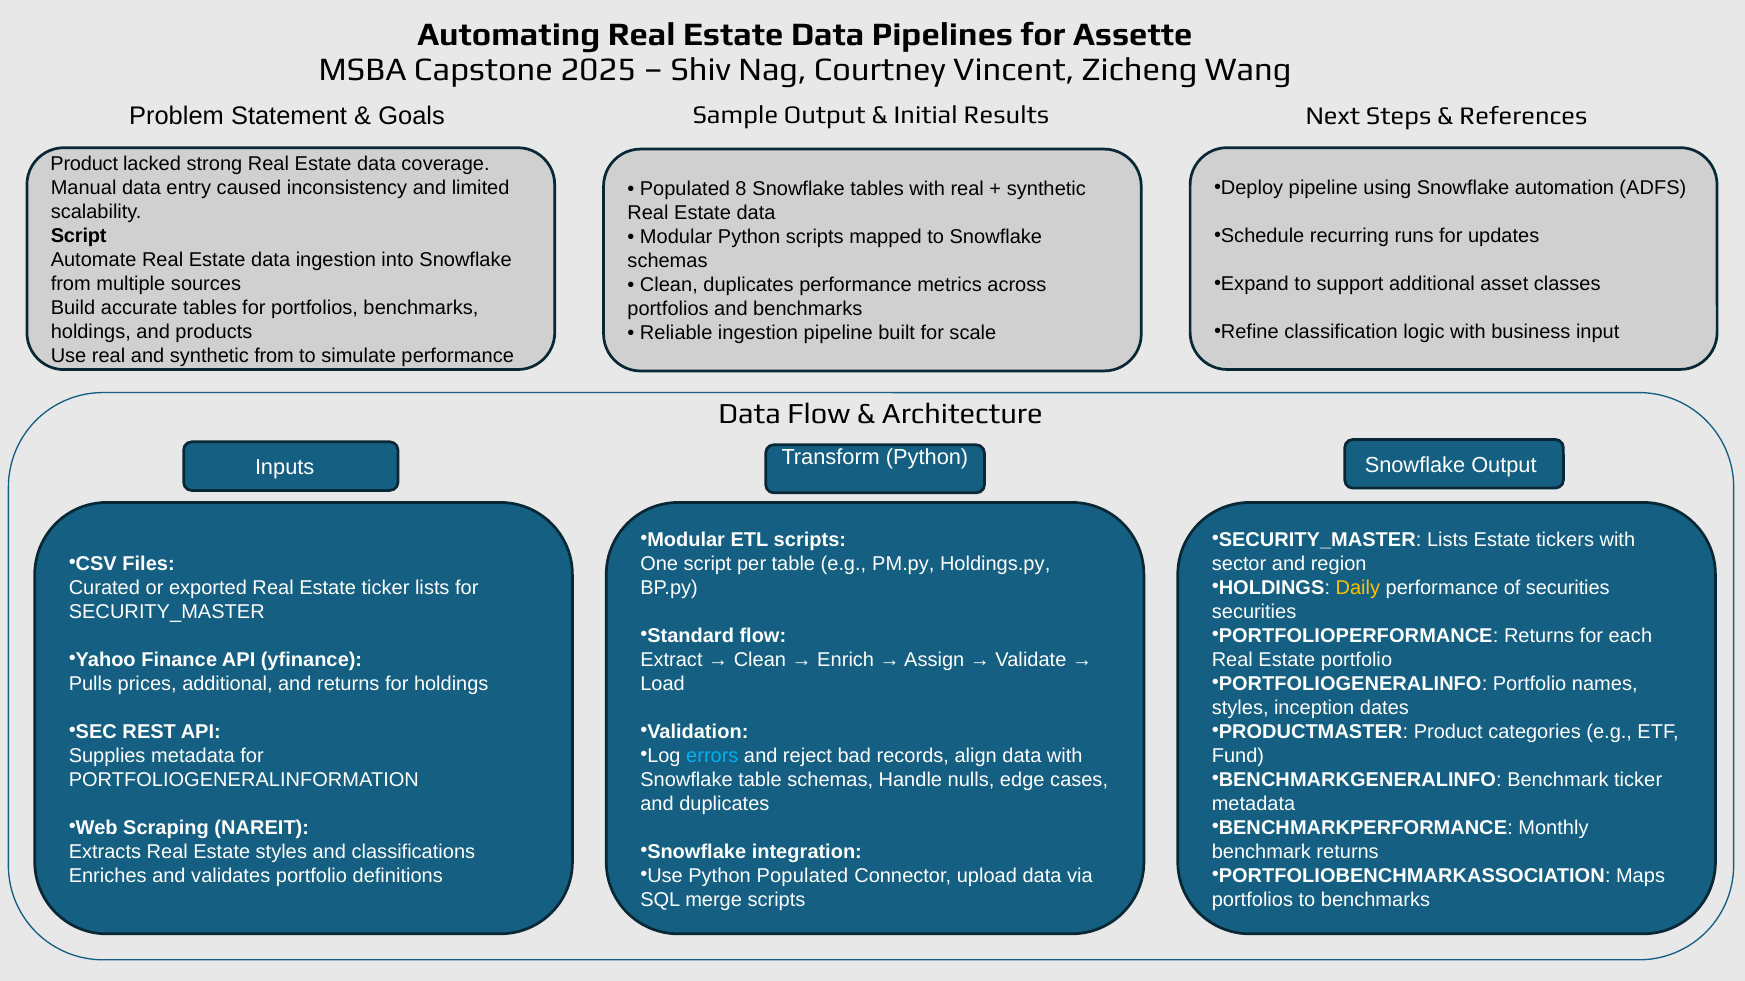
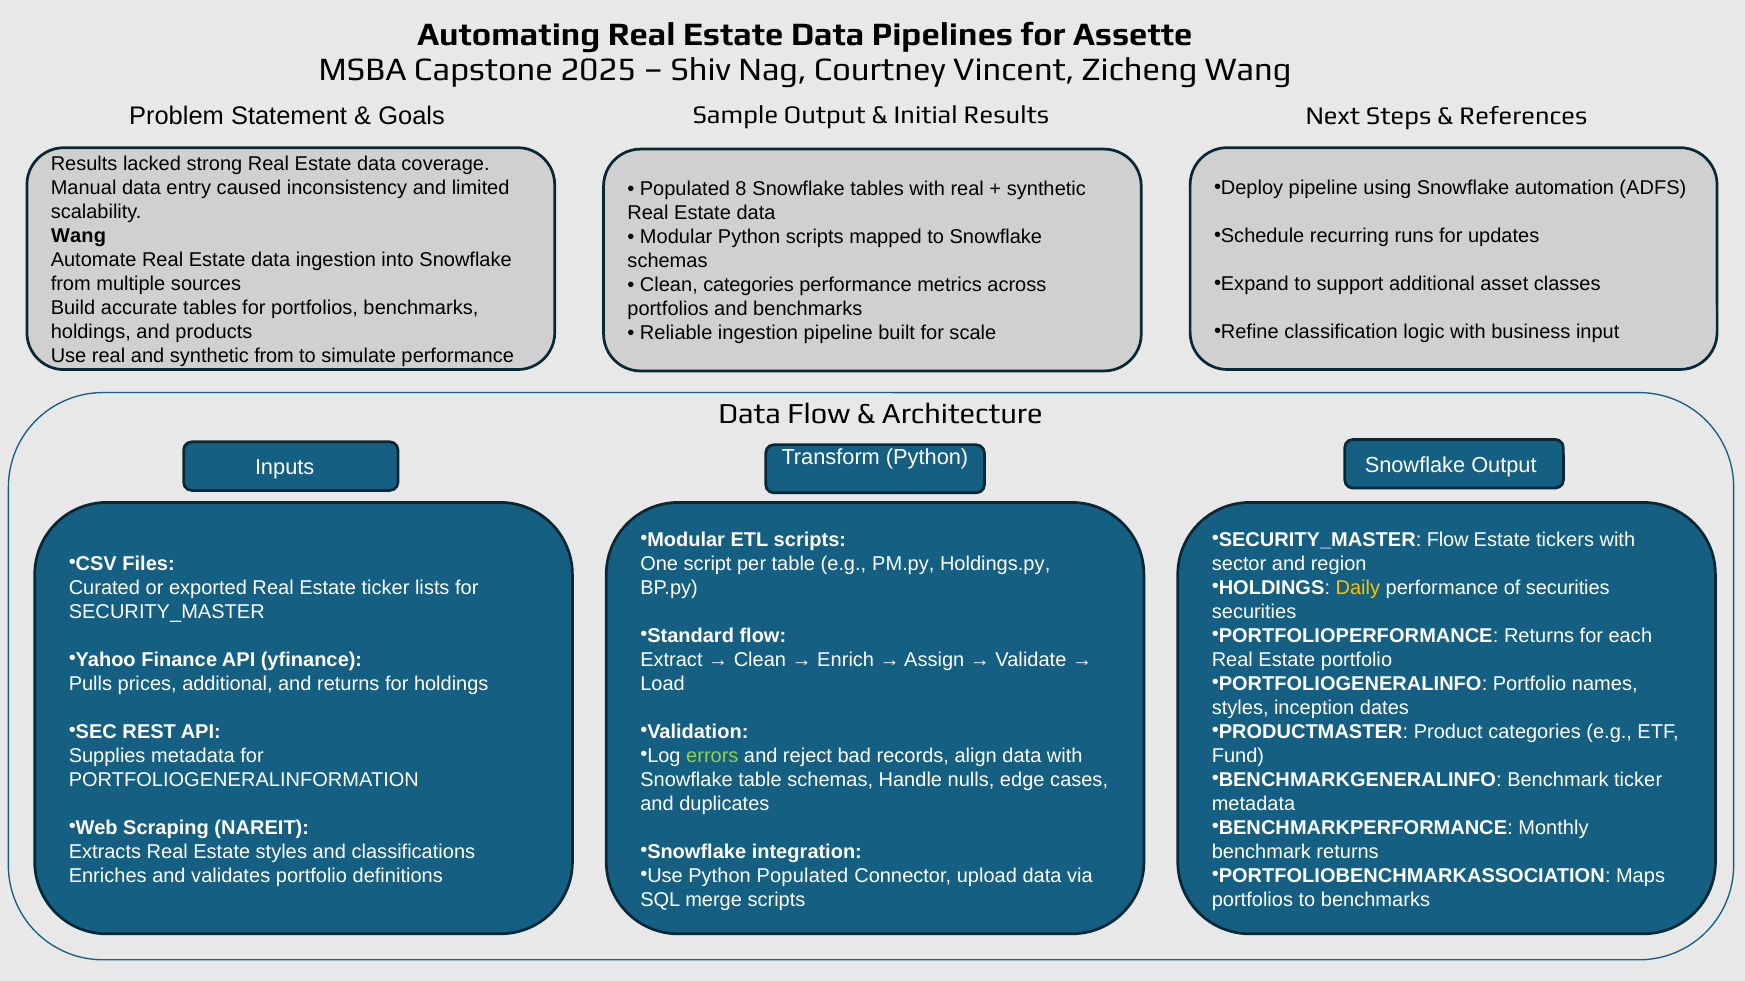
Product at (84, 164): Product -> Results
Script at (79, 236): Script -> Wang
Clean duplicates: duplicates -> categories
SECURITY_MASTER Lists: Lists -> Flow
errors colour: light blue -> light green
